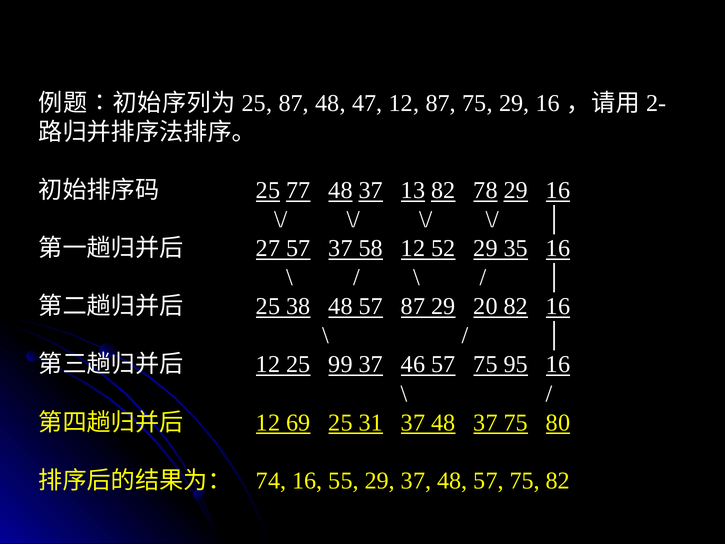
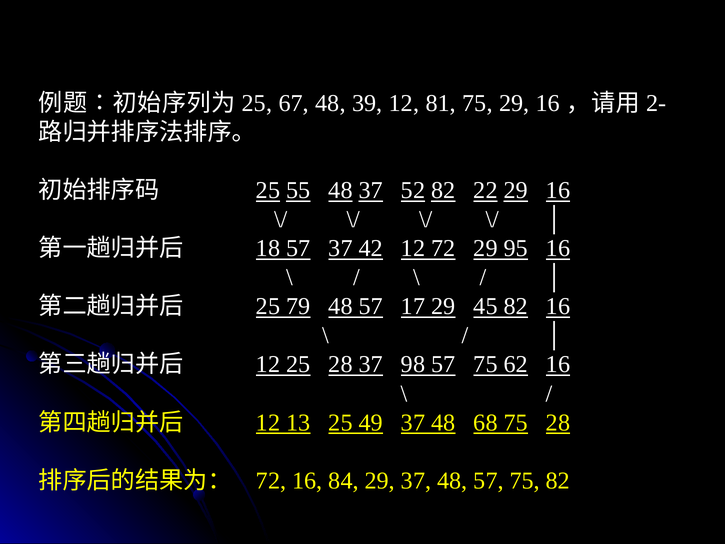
25 87: 87 -> 67
47: 47 -> 39
12 87: 87 -> 81
77: 77 -> 55
13: 13 -> 52
78: 78 -> 22
27: 27 -> 18
58: 58 -> 42
12 52: 52 -> 72
35: 35 -> 95
38: 38 -> 79
57 87: 87 -> 17
20: 20 -> 45
25 99: 99 -> 28
46: 46 -> 98
95: 95 -> 62
69: 69 -> 13
31: 31 -> 49
37 48 37: 37 -> 68
75 80: 80 -> 28
74 at (271, 480): 74 -> 72
55: 55 -> 84
